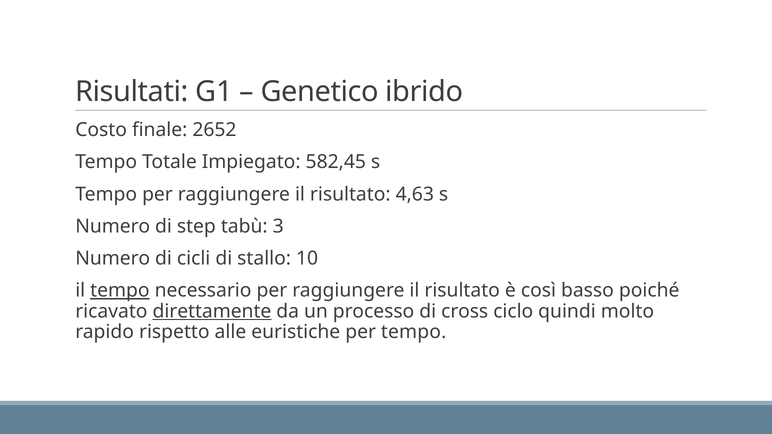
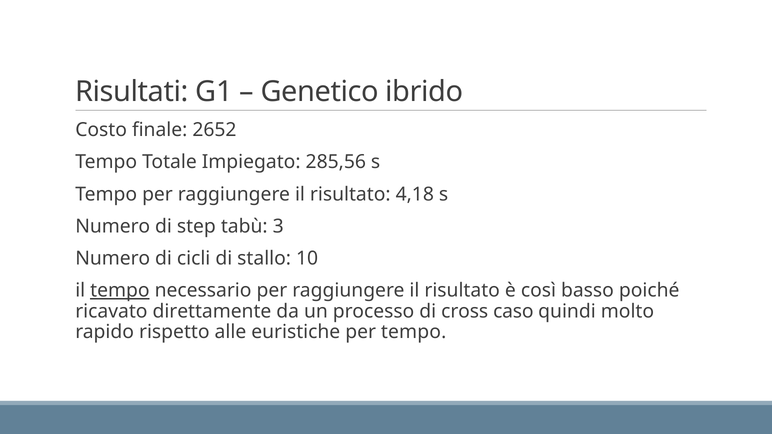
582,45: 582,45 -> 285,56
4,63: 4,63 -> 4,18
direttamente underline: present -> none
ciclo: ciclo -> caso
